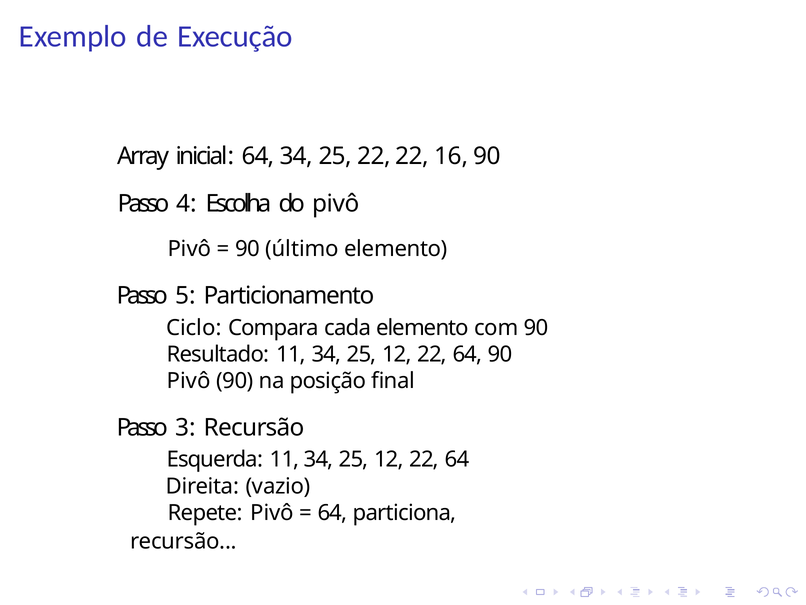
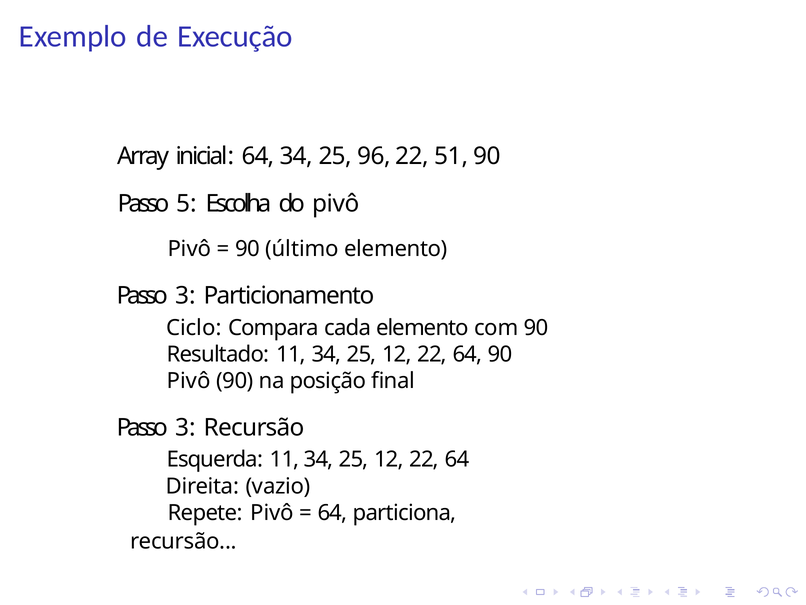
25 22: 22 -> 96
16: 16 -> 51
4: 4 -> 5
5 at (185, 296): 5 -> 3
